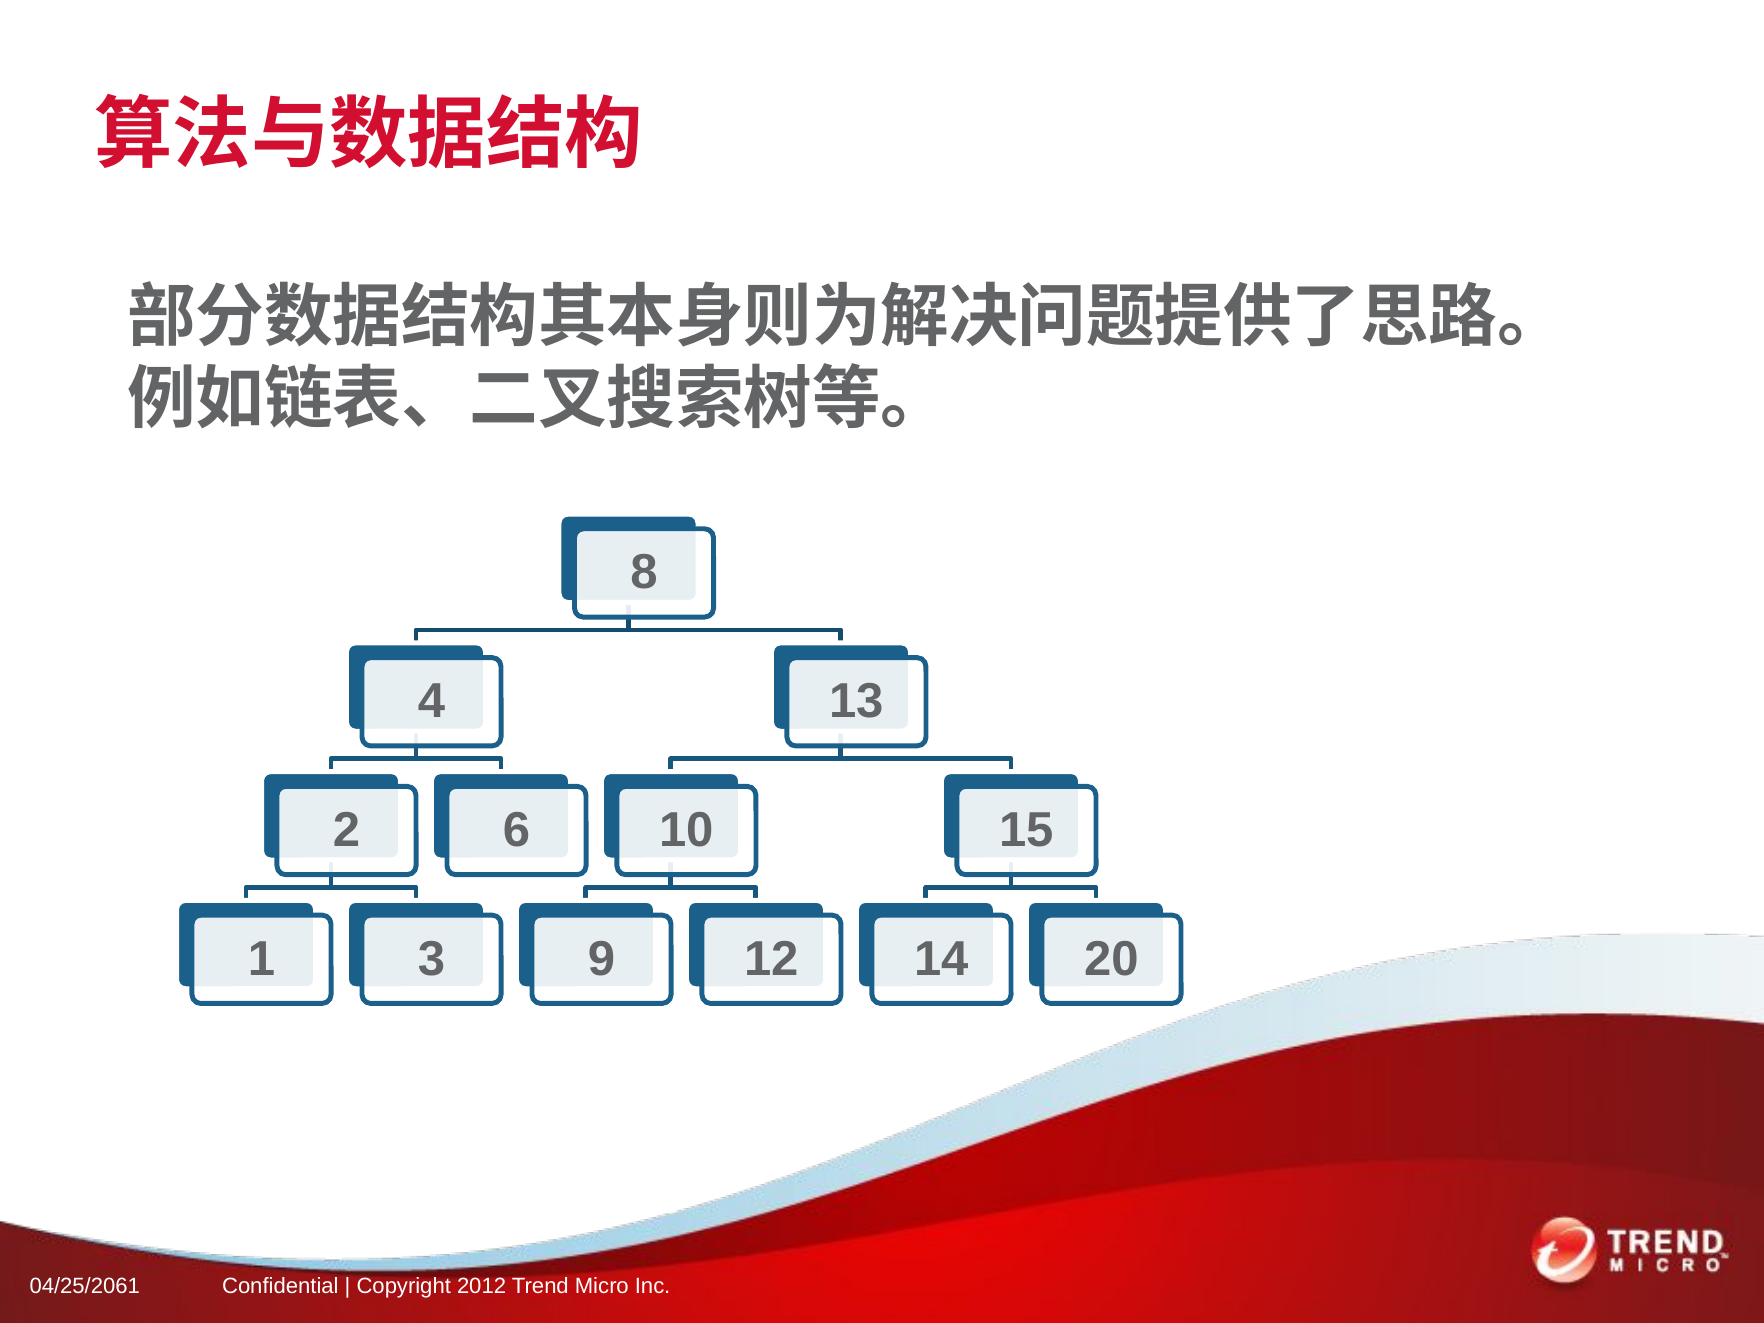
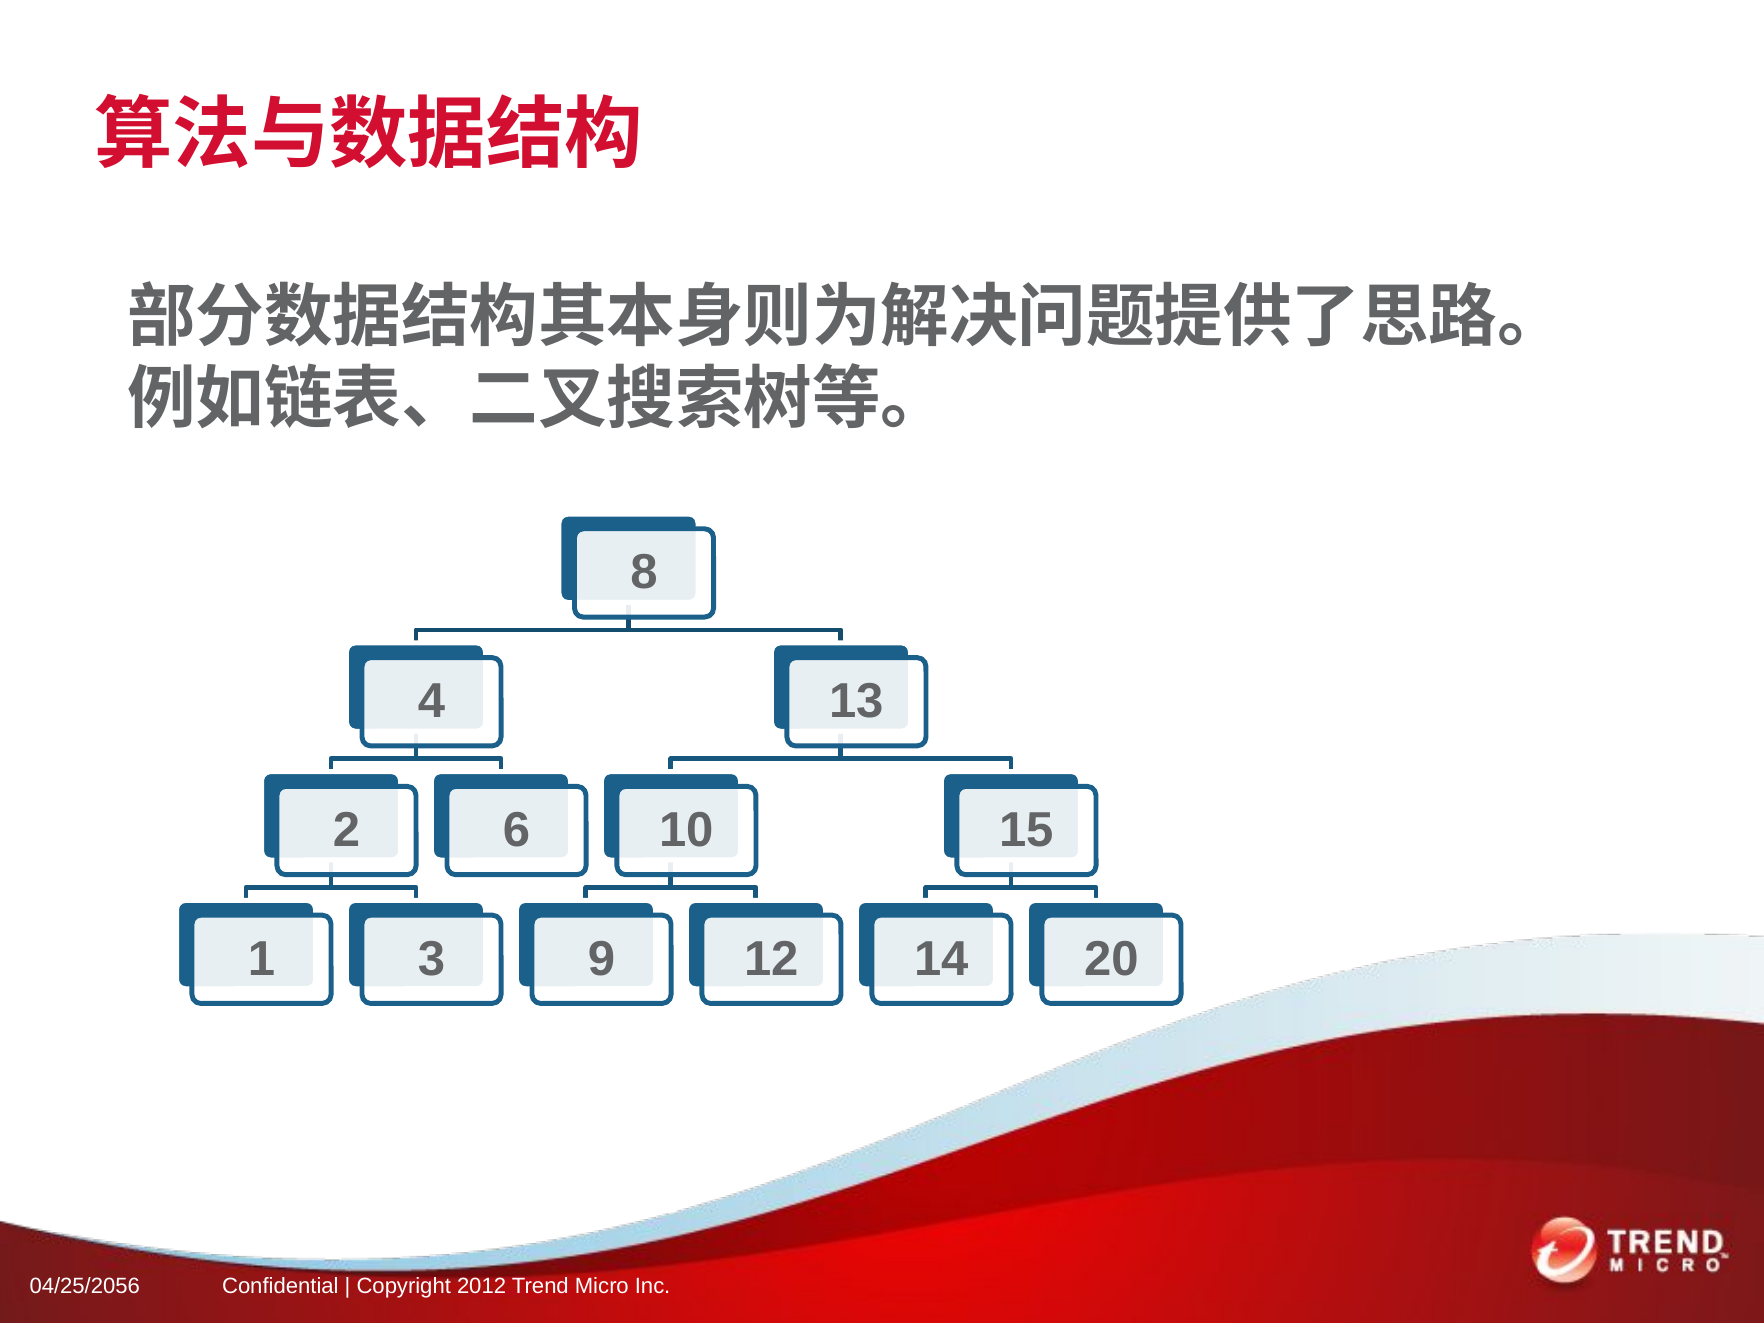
04/25/2061: 04/25/2061 -> 04/25/2056
